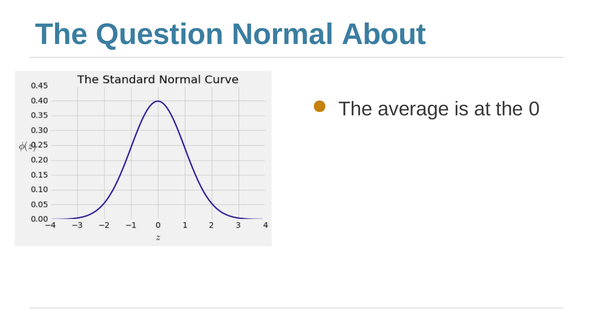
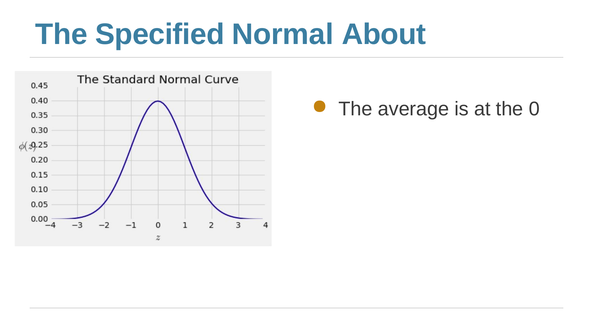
Question: Question -> Specified
